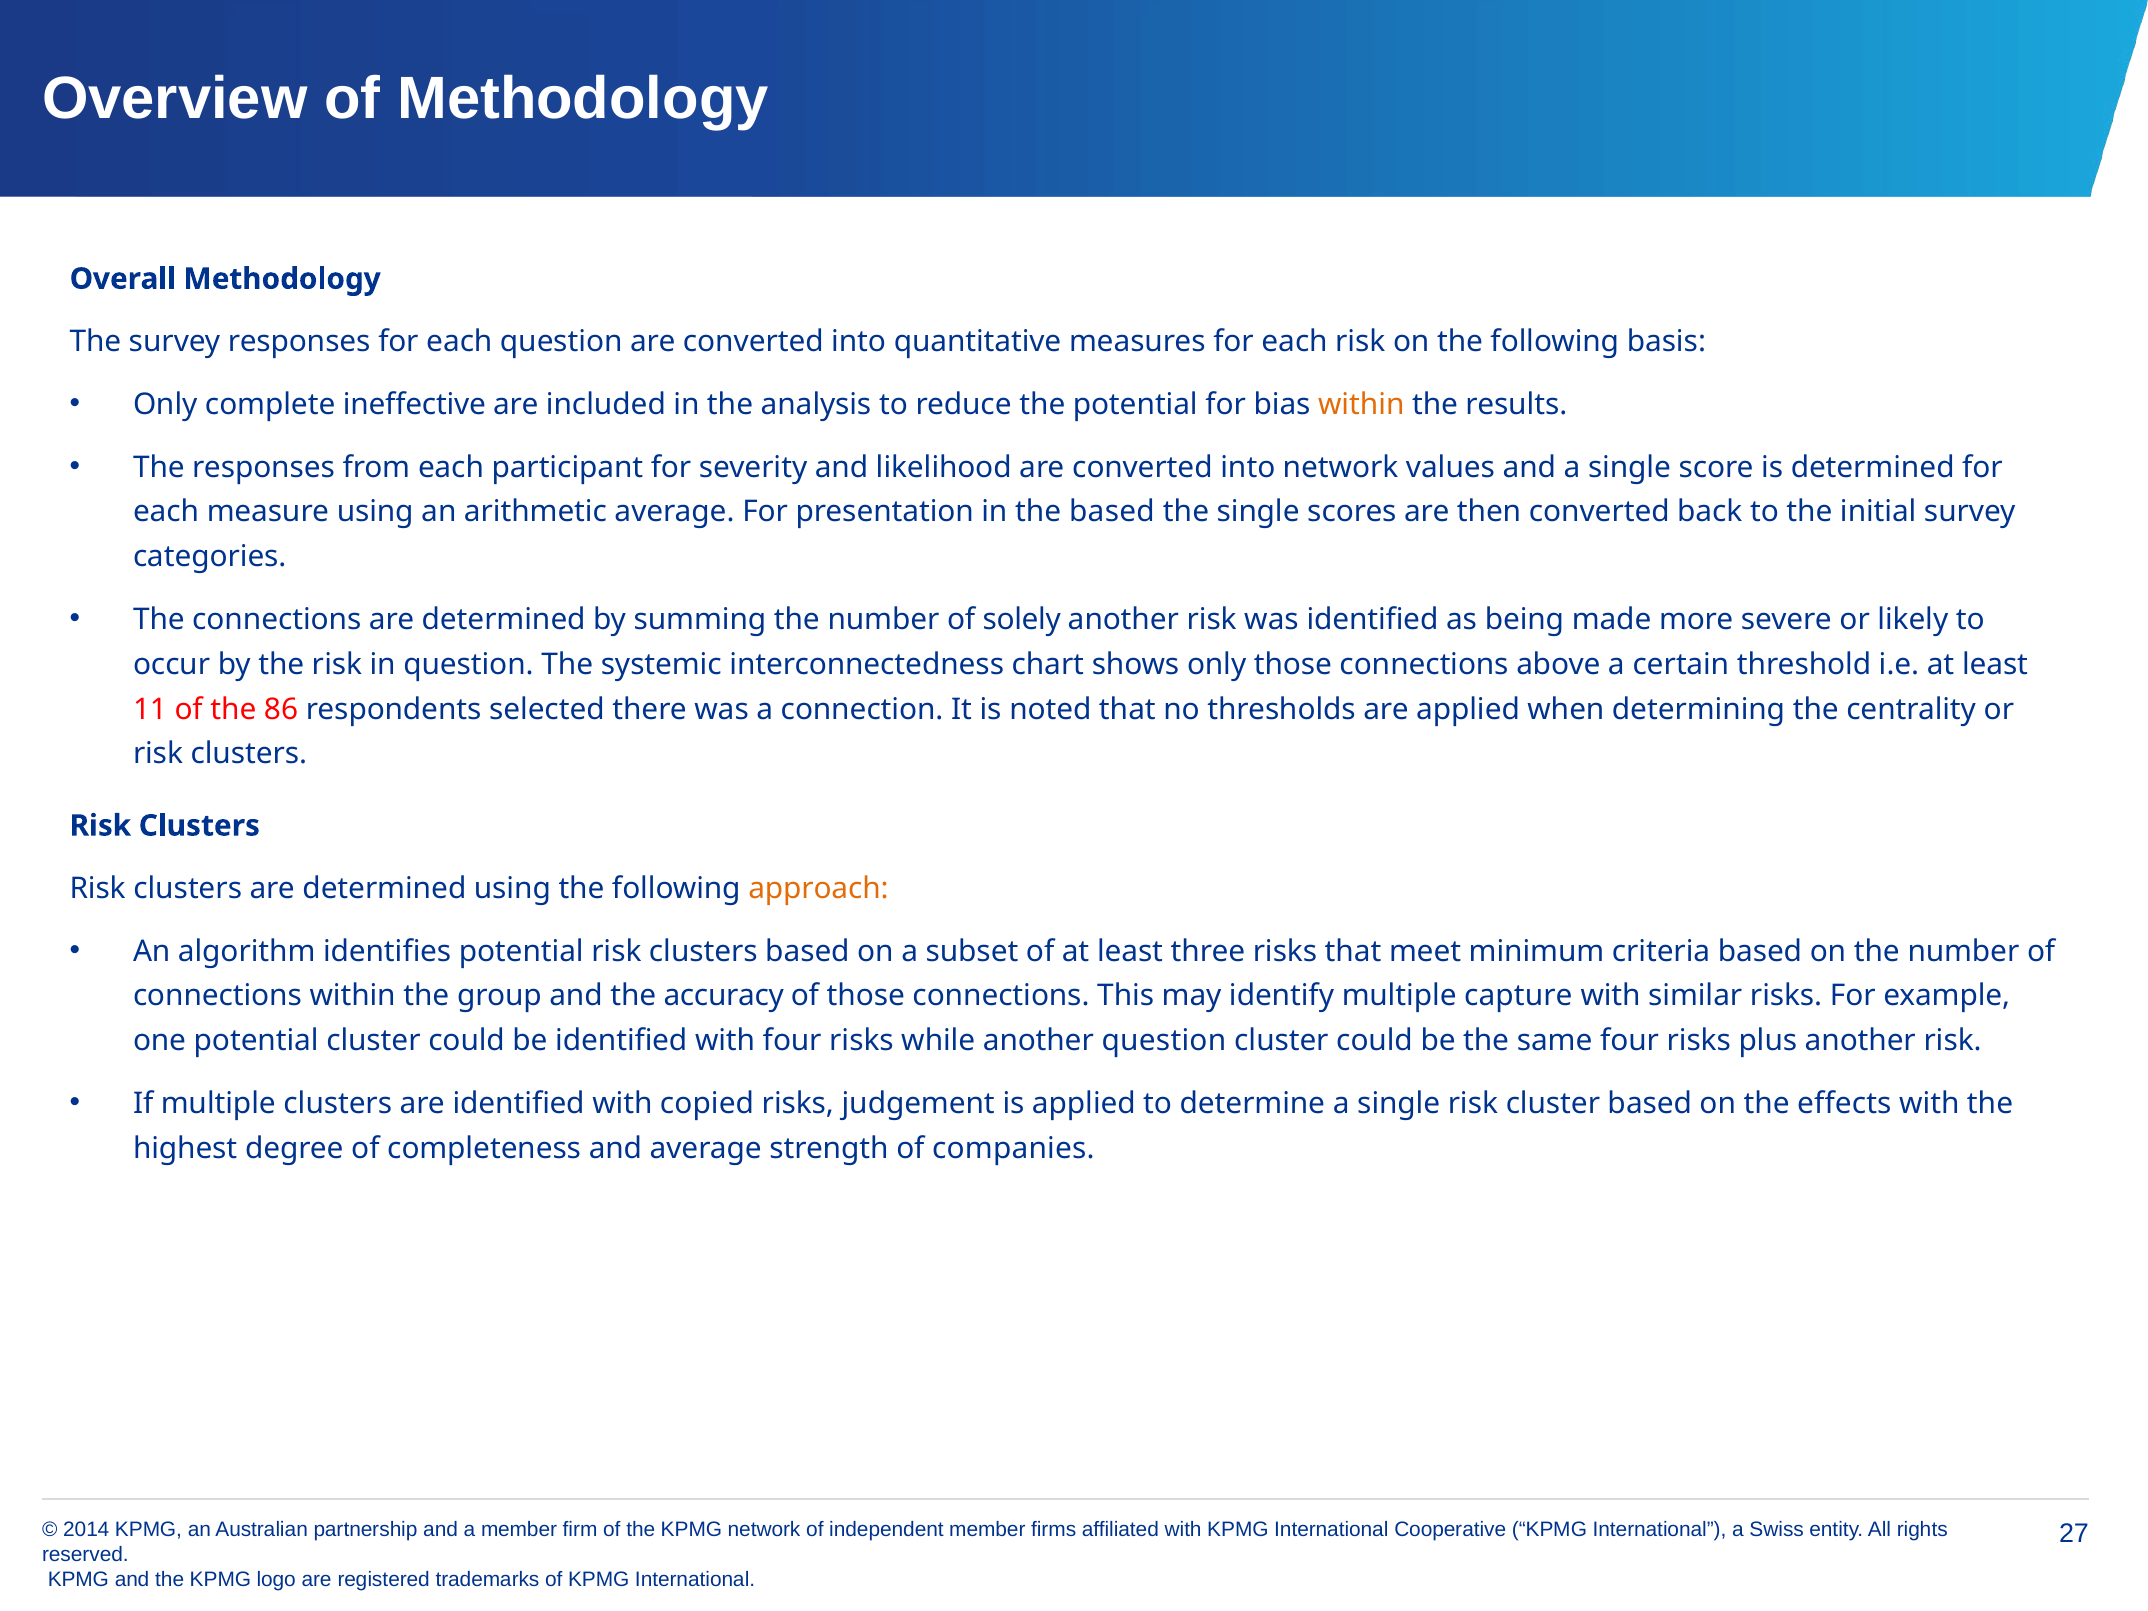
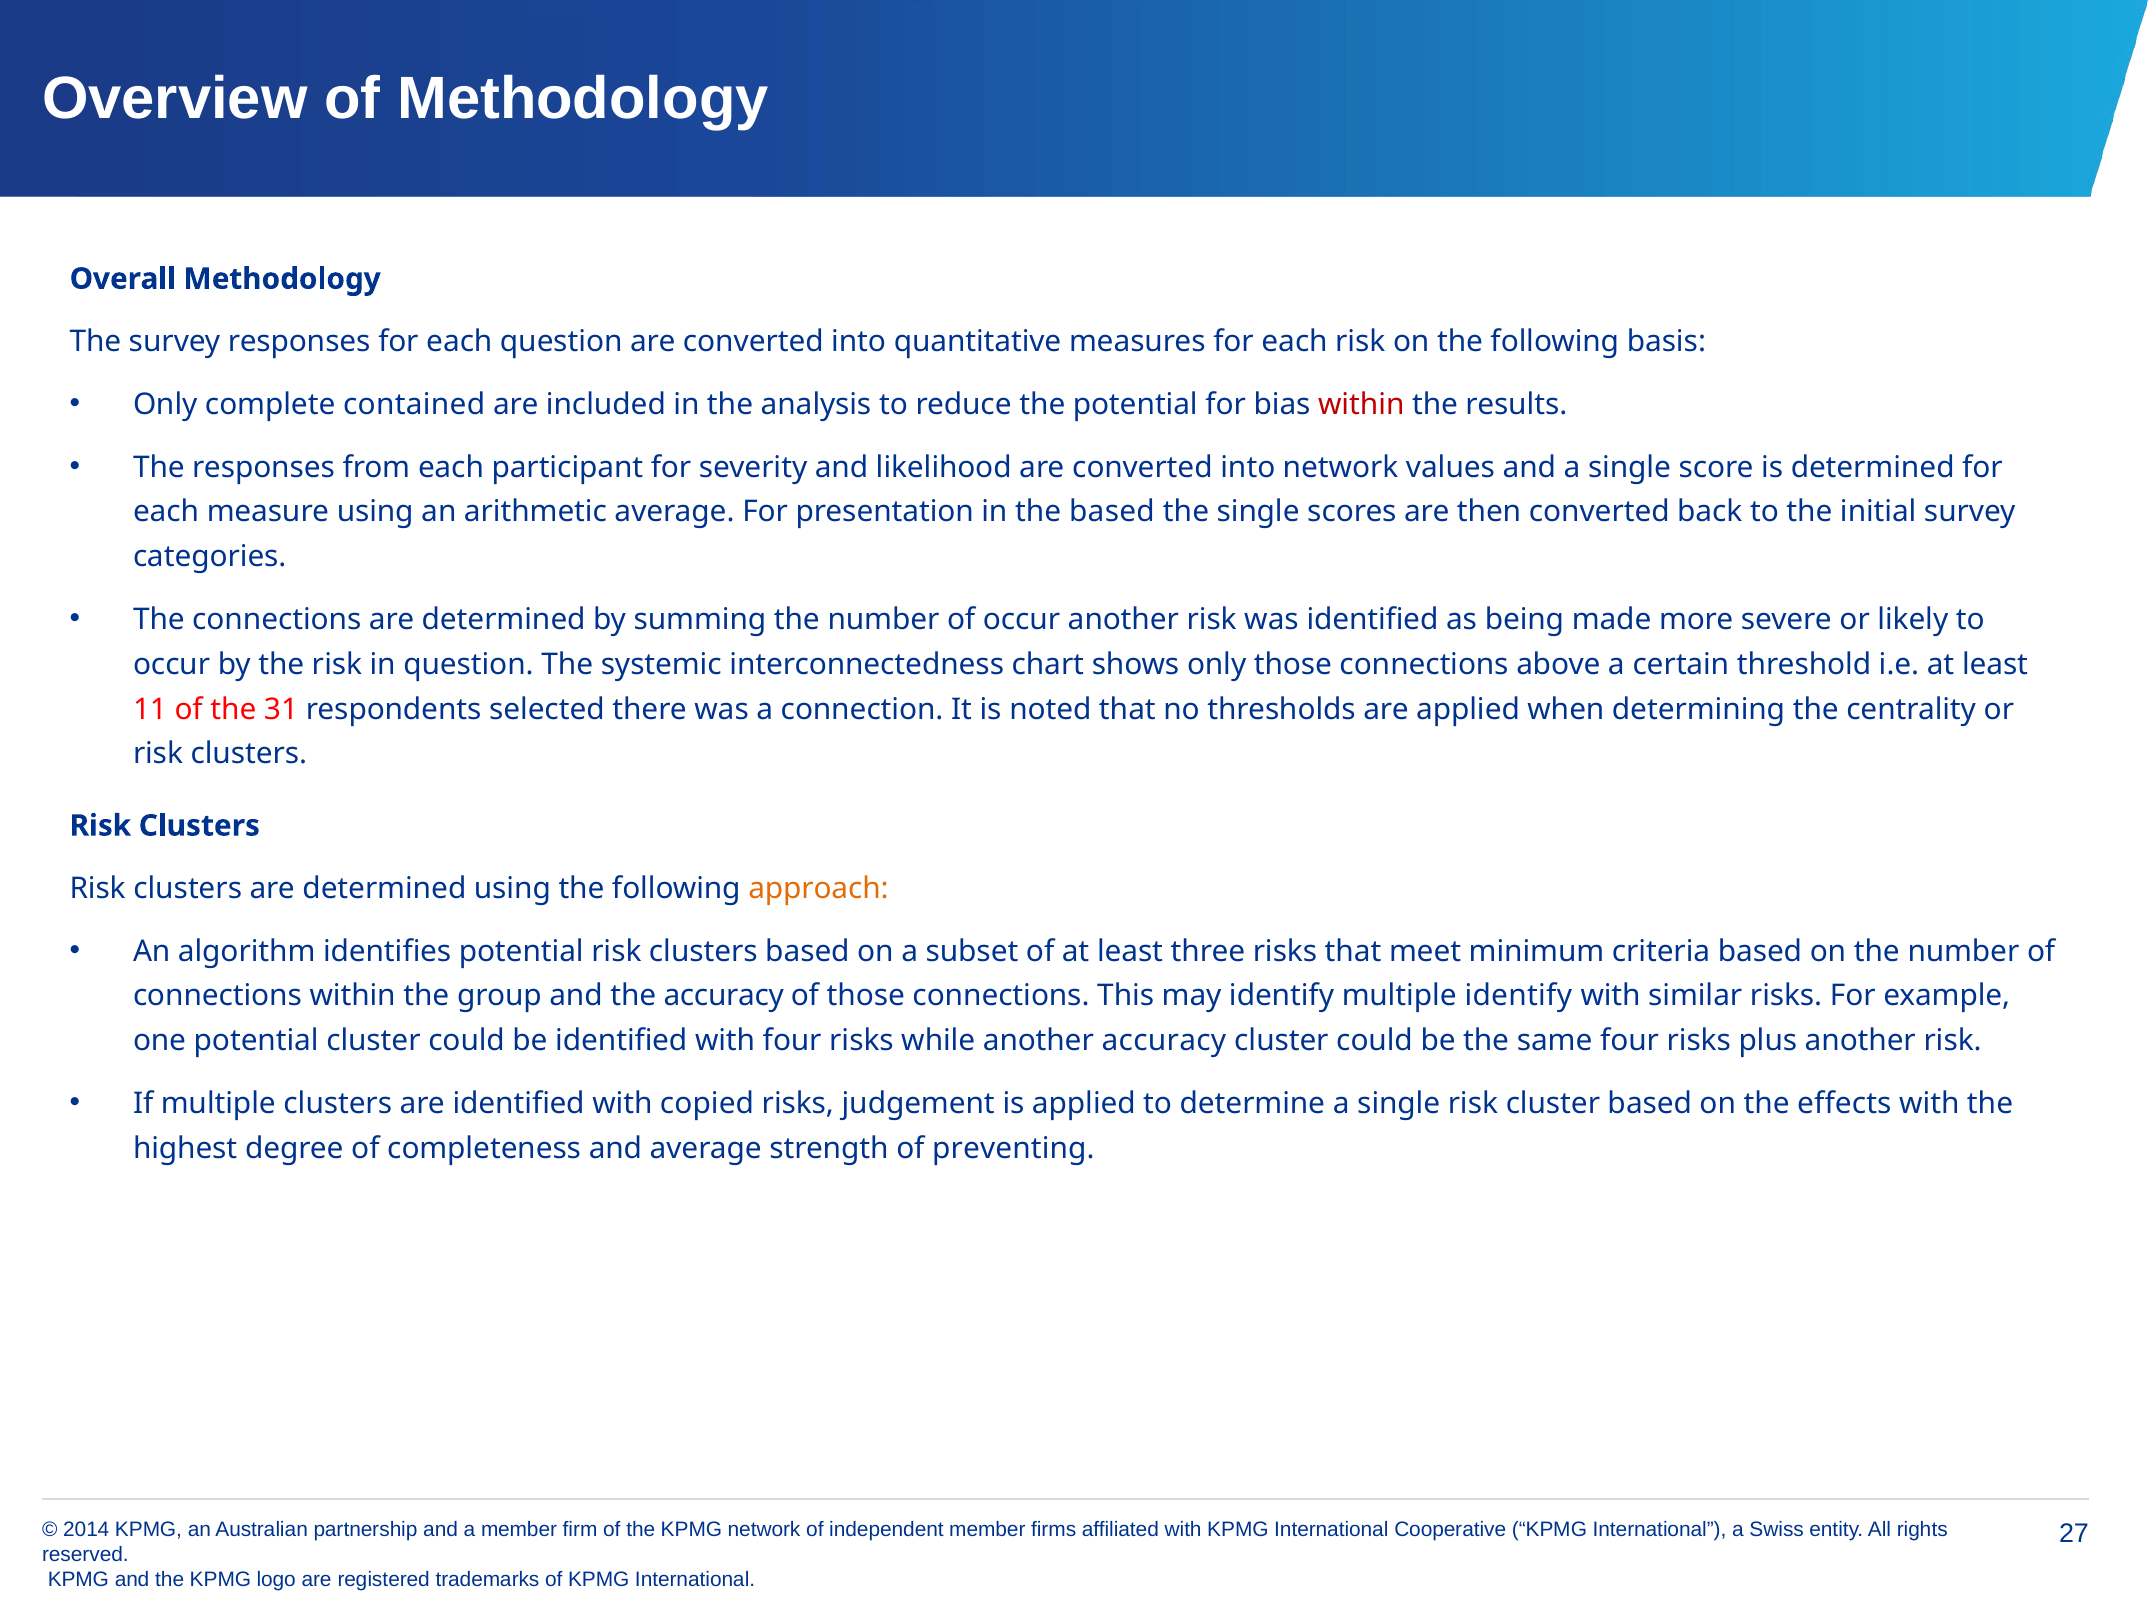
ineffective: ineffective -> contained
within at (1361, 404) colour: orange -> red
of solely: solely -> occur
86: 86 -> 31
multiple capture: capture -> identify
another question: question -> accuracy
companies: companies -> preventing
